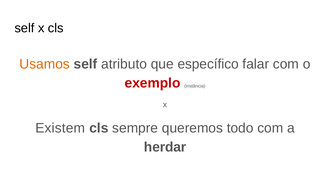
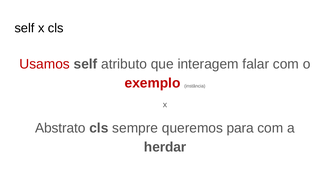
Usamos colour: orange -> red
específico: específico -> interagem
Existem: Existem -> Abstrato
todo: todo -> para
